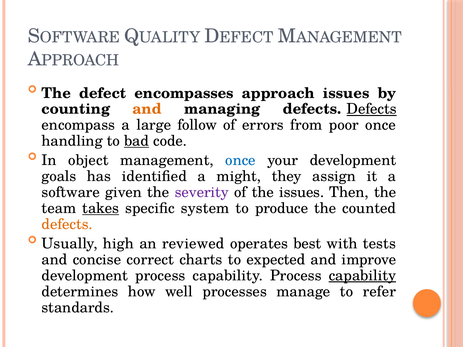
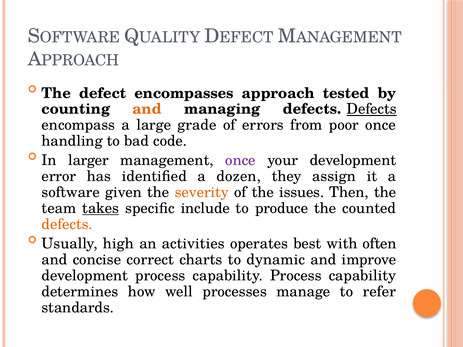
approach issues: issues -> tested
follow: follow -> grade
bad underline: present -> none
object: object -> larger
once at (241, 161) colour: blue -> purple
goals: goals -> error
might: might -> dozen
severity colour: purple -> orange
system: system -> include
reviewed: reviewed -> activities
tests: tests -> often
expected: expected -> dynamic
capability at (362, 276) underline: present -> none
